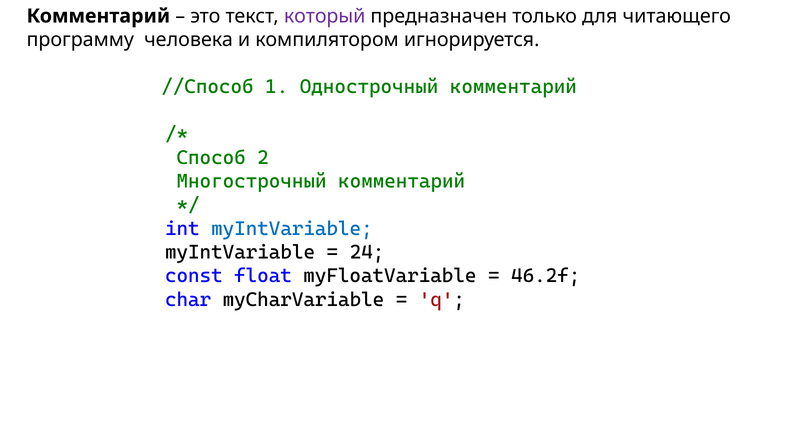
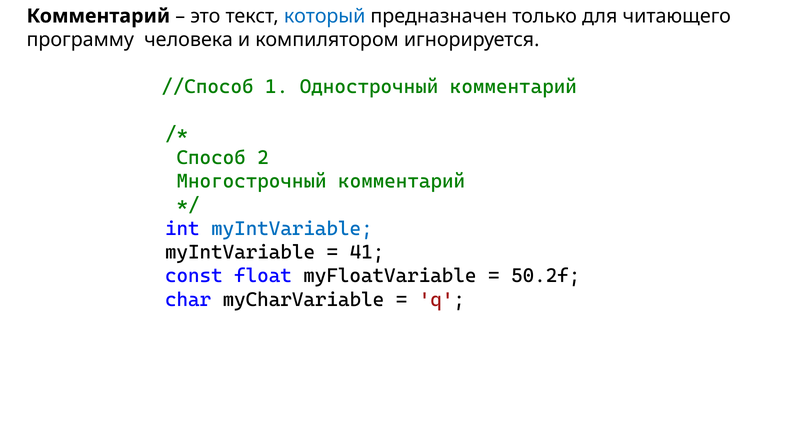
который colour: purple -> blue
24: 24 -> 41
46.2f: 46.2f -> 50.2f
